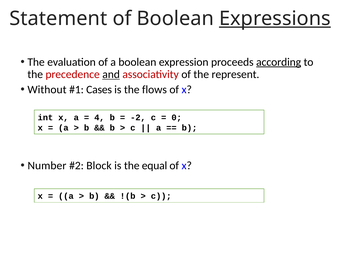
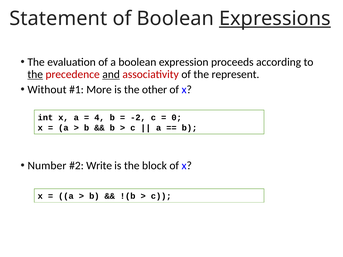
according underline: present -> none
the at (35, 74) underline: none -> present
Cases: Cases -> More
flows: flows -> other
Block: Block -> Write
equal: equal -> block
